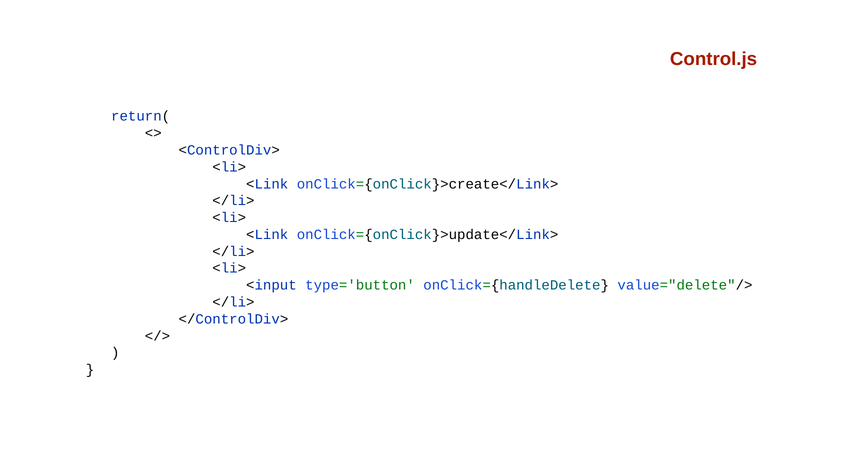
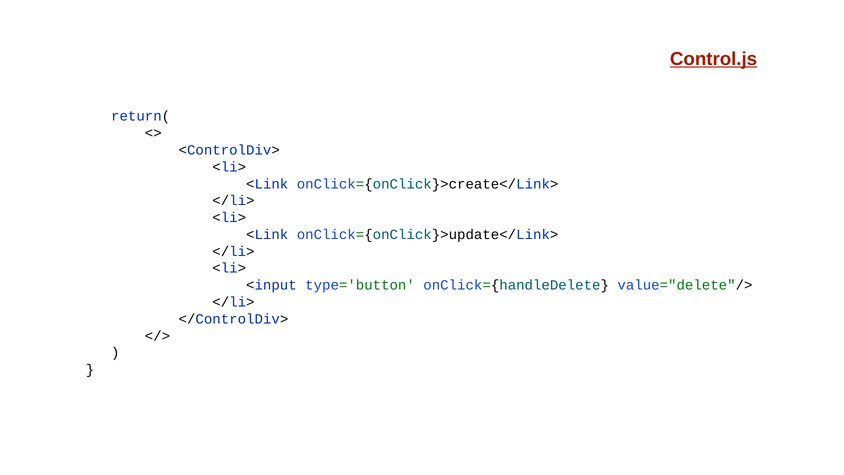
Control.js underline: none -> present
